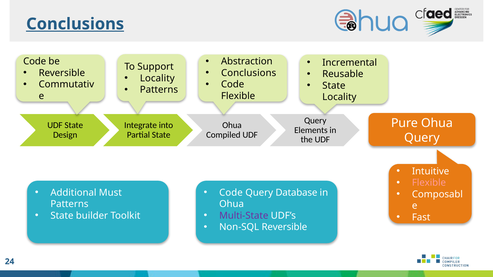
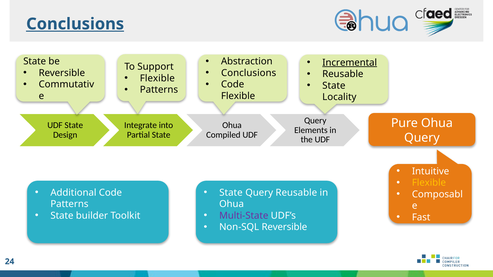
Incremental underline: none -> present
Code at (35, 62): Code -> State
Locality at (157, 78): Locality -> Flexible
Flexible at (429, 183) colour: pink -> yellow
Additional Must: Must -> Code
Code at (231, 193): Code -> State
Query Database: Database -> Reusable
